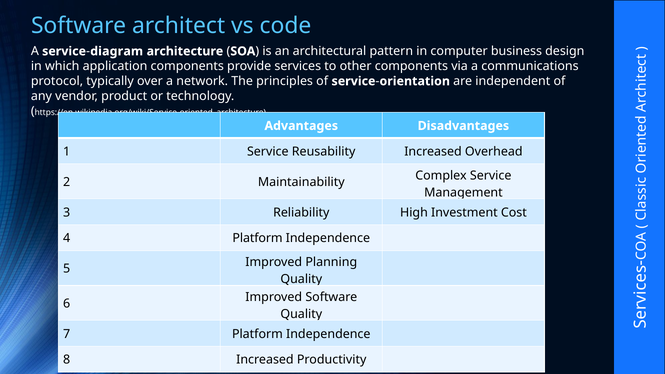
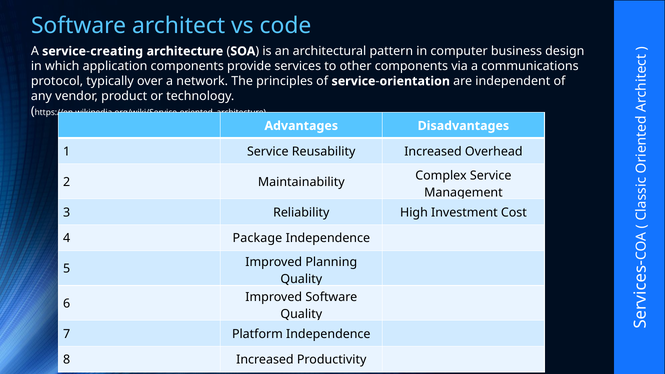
diagram: diagram -> creating
4 Platform: Platform -> Package
